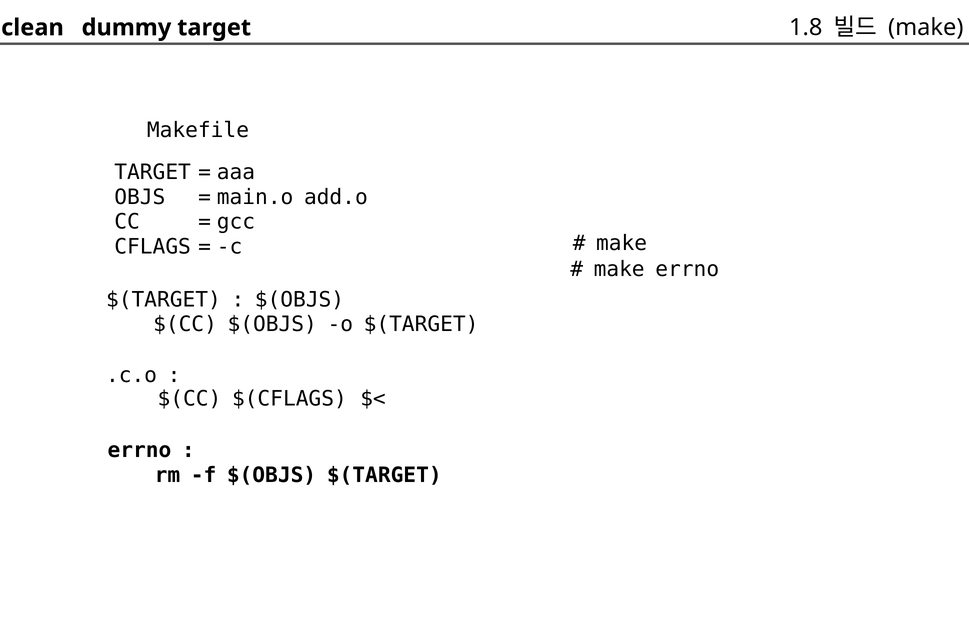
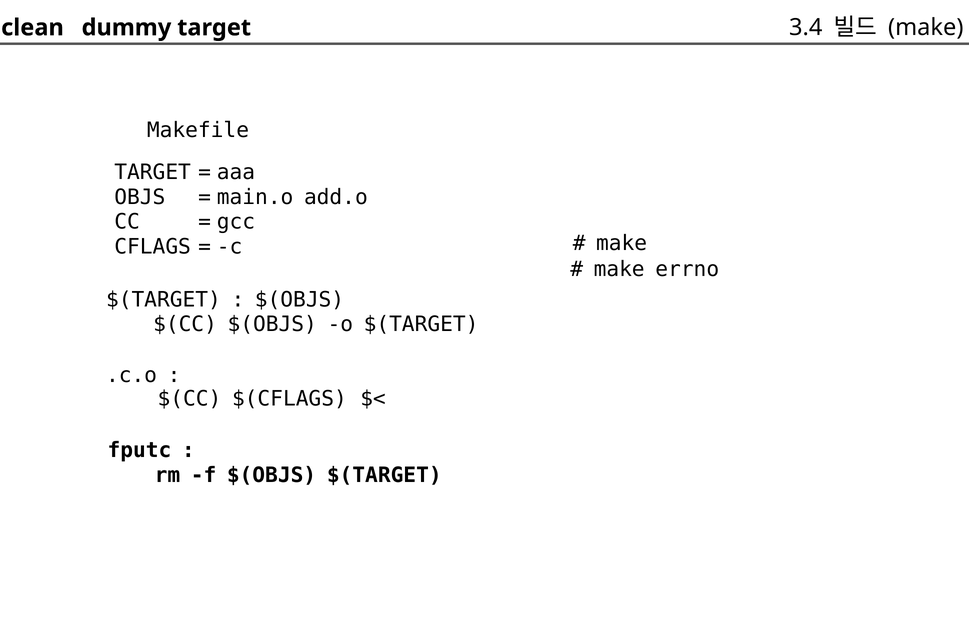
1.8: 1.8 -> 3.4
errno at (139, 451): errno -> fputc
